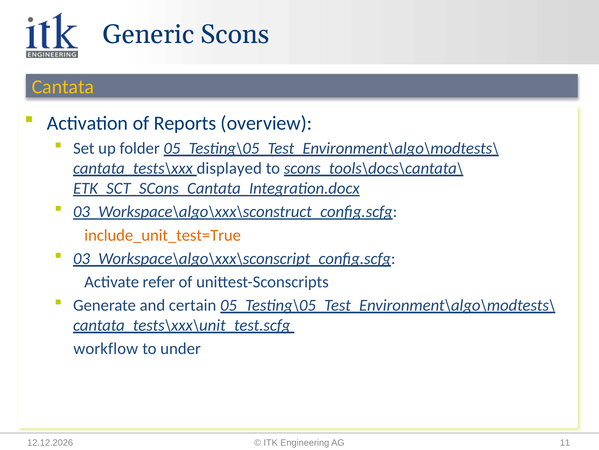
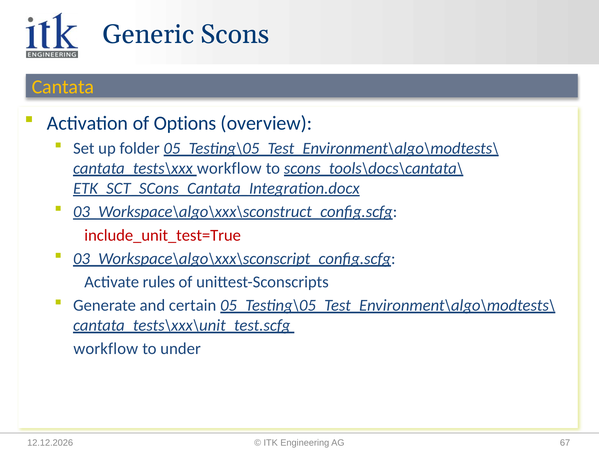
Reports: Reports -> Options
displayed at (229, 168): displayed -> workflow
include_unit_test=True colour: orange -> red
refer: refer -> rules
11: 11 -> 67
